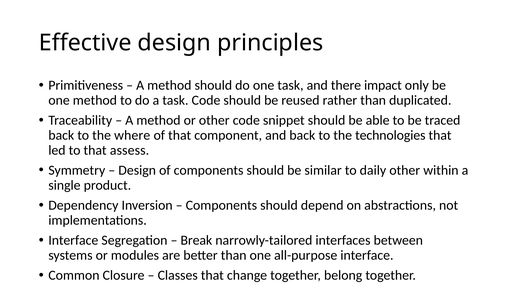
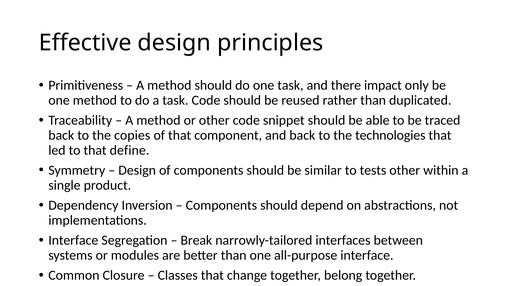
where: where -> copies
assess: assess -> define
daily: daily -> tests
